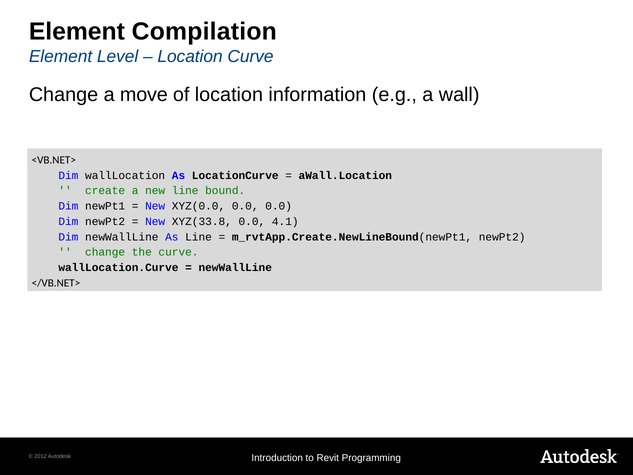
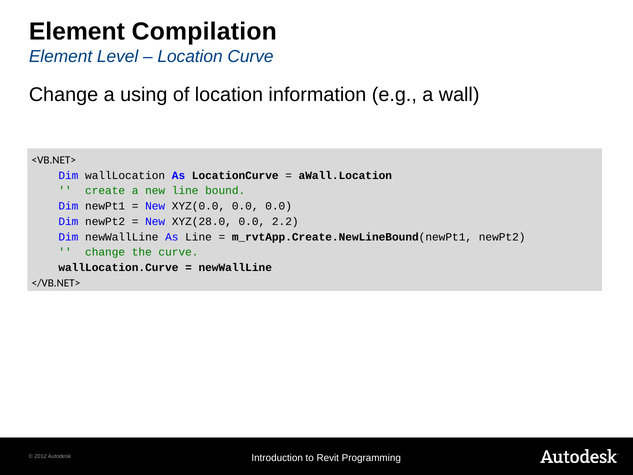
move: move -> using
XYZ(33.8: XYZ(33.8 -> XYZ(28.0
4.1: 4.1 -> 2.2
